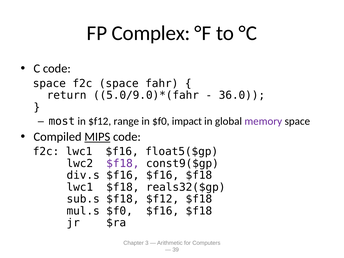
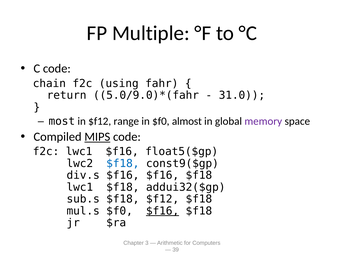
Complex: Complex -> Multiple
space at (49, 83): space -> chain
f2c space: space -> using
36.0: 36.0 -> 31.0
impact: impact -> almost
$f18 at (123, 163) colour: purple -> blue
reals32($gp: reals32($gp -> addui32($gp
$f16 at (163, 211) underline: none -> present
